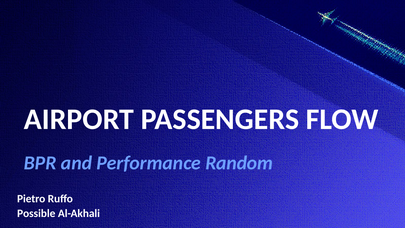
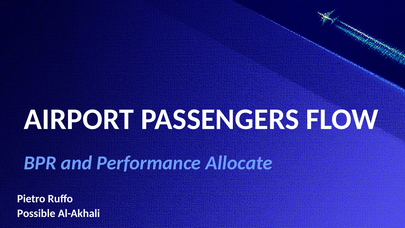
Random: Random -> Allocate
